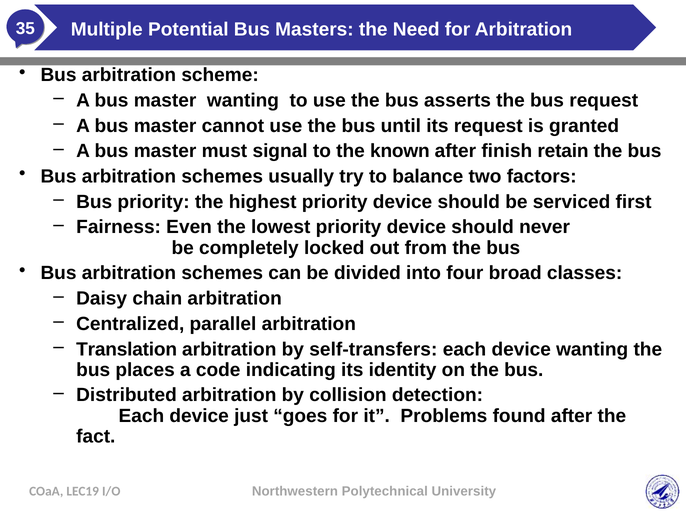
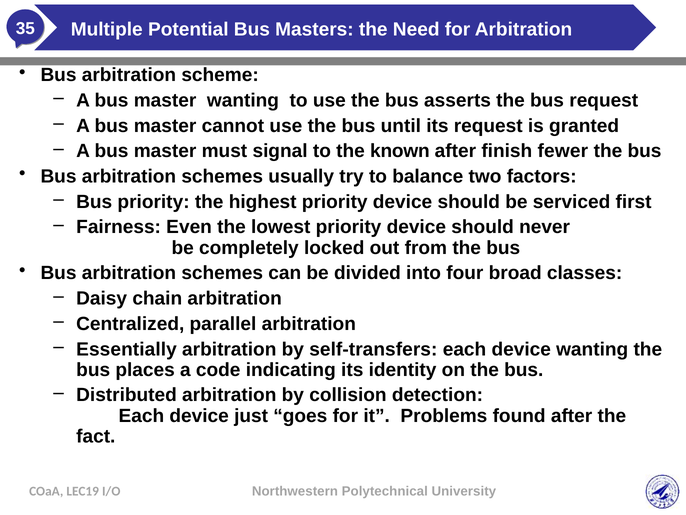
retain: retain -> fewer
Translation: Translation -> Essentially
